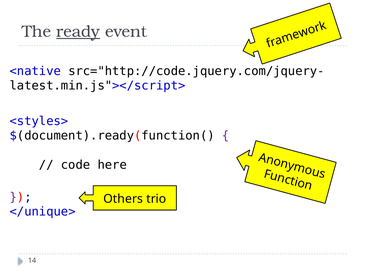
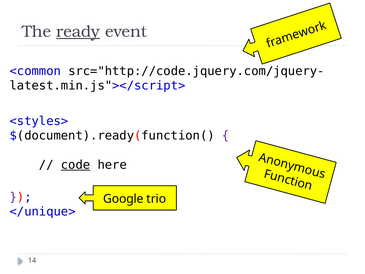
<native: <native -> <common
code underline: none -> present
Others: Others -> Google
